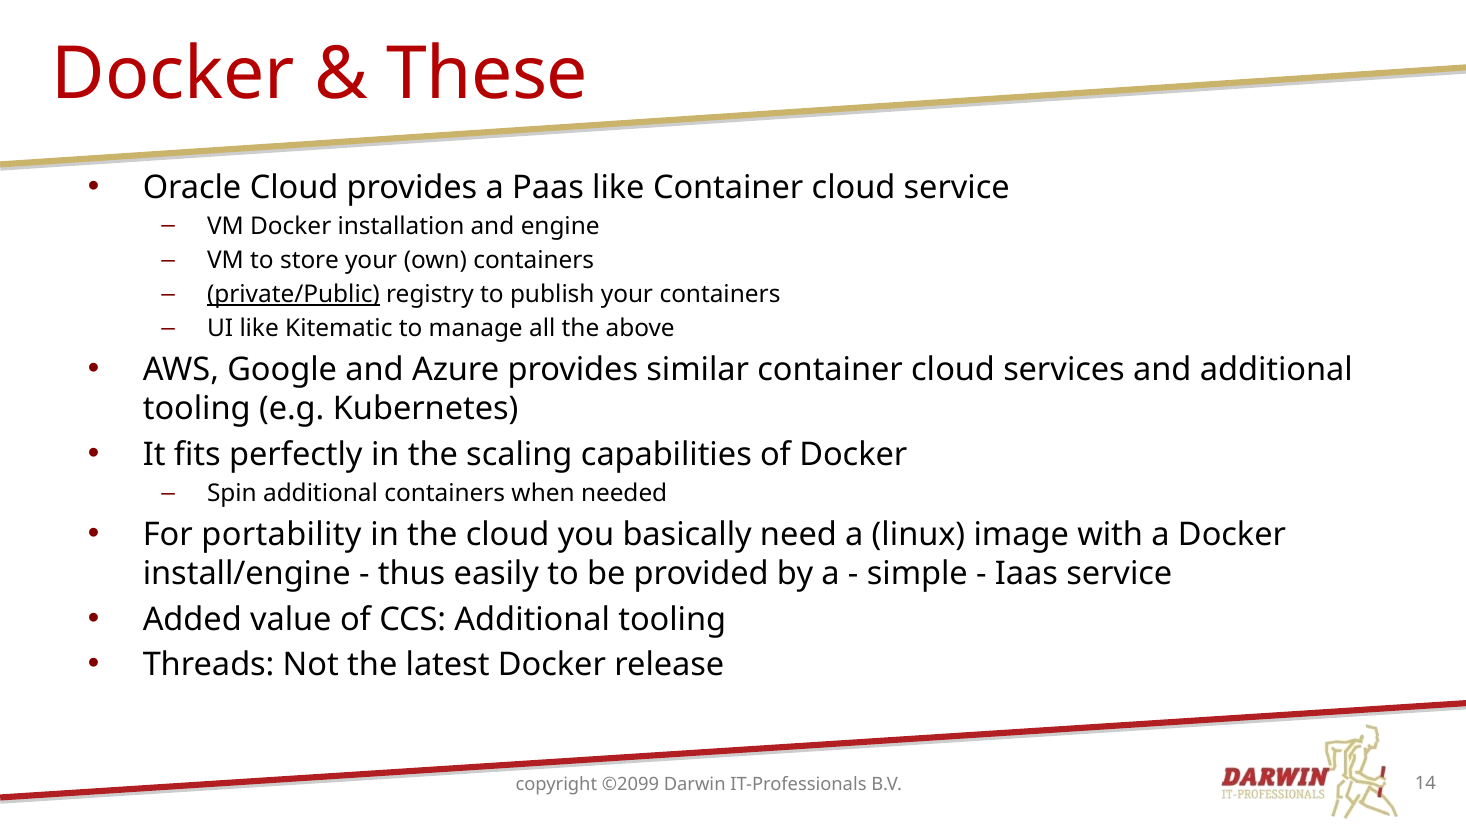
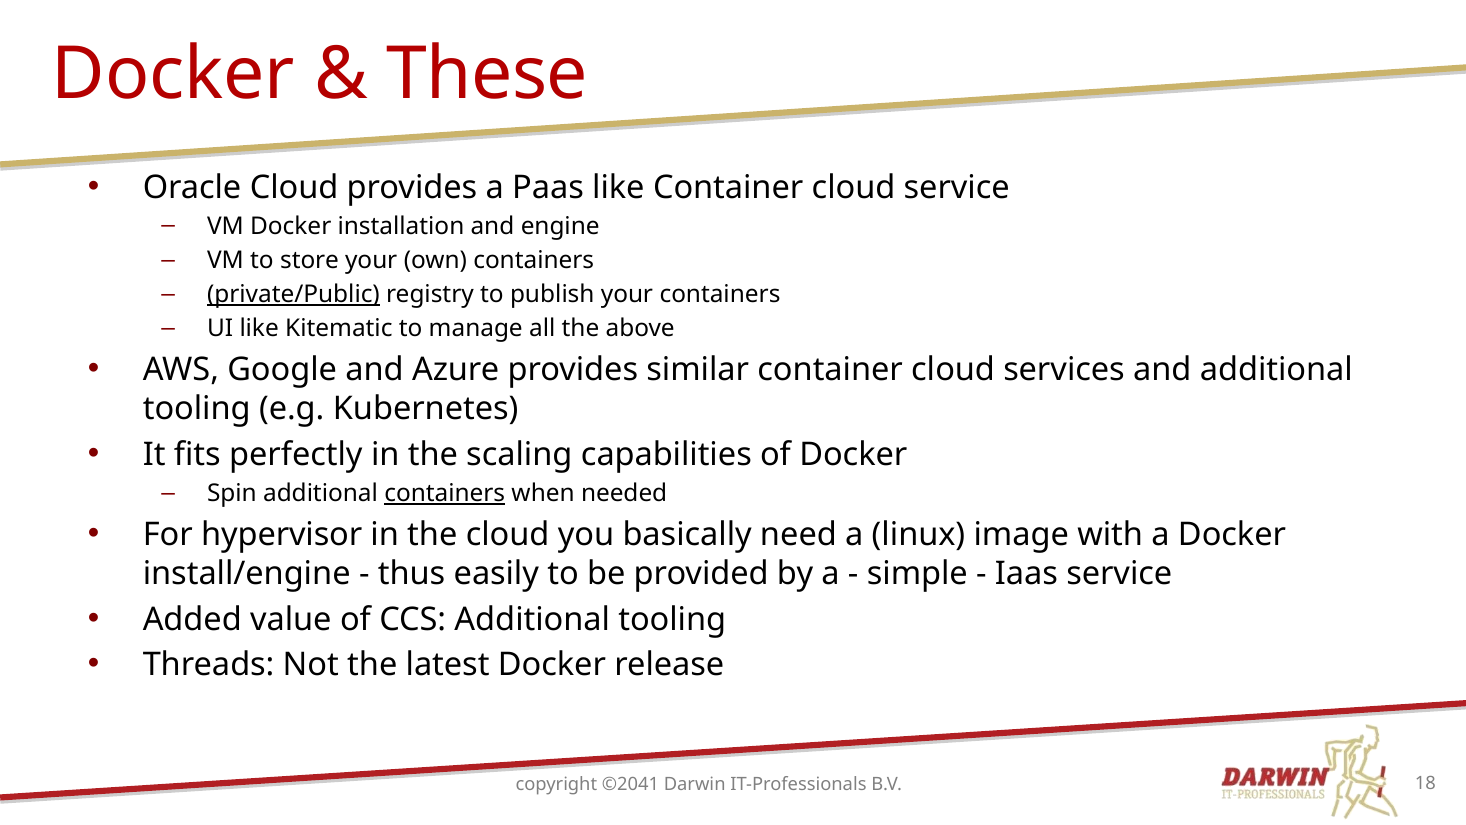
containers at (445, 493) underline: none -> present
portability: portability -> hypervisor
©2099: ©2099 -> ©2041
14: 14 -> 18
